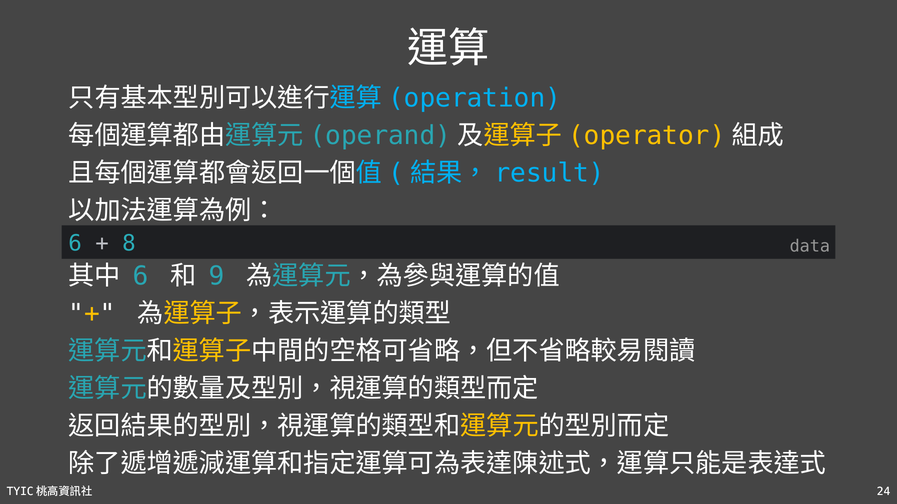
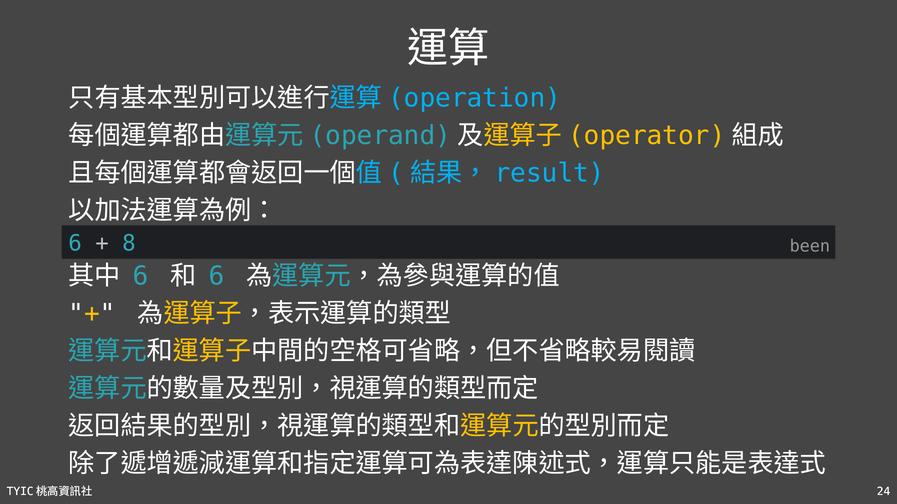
data: data -> been
9 at (216, 277): 9 -> 6
